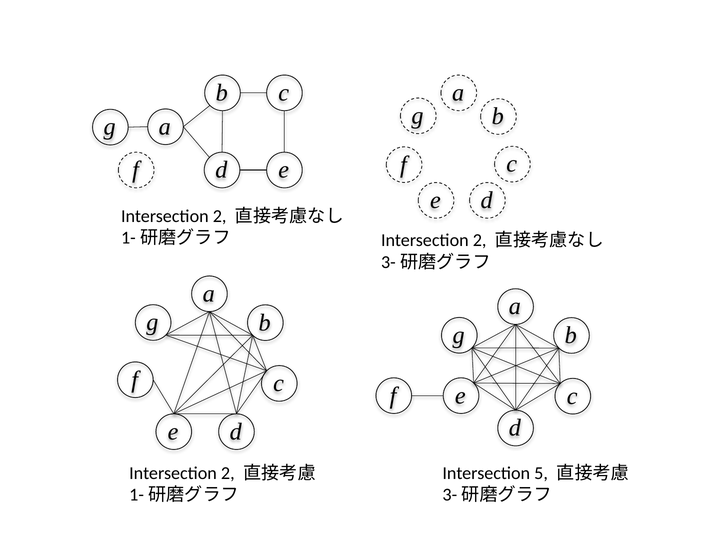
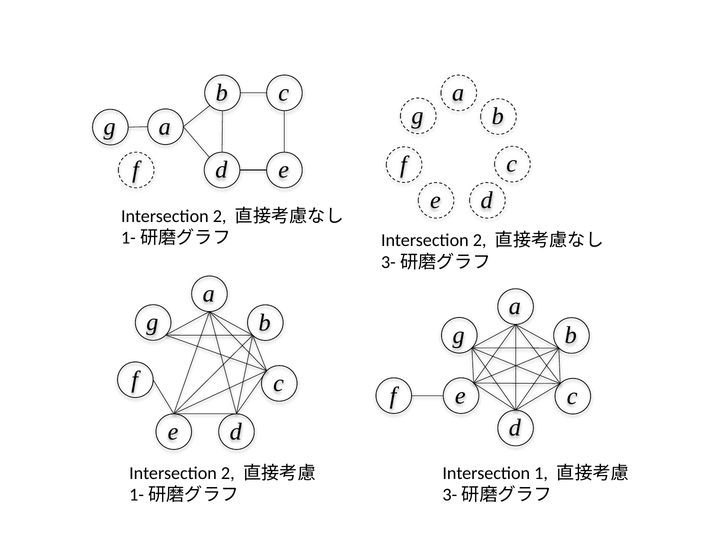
5: 5 -> 1
